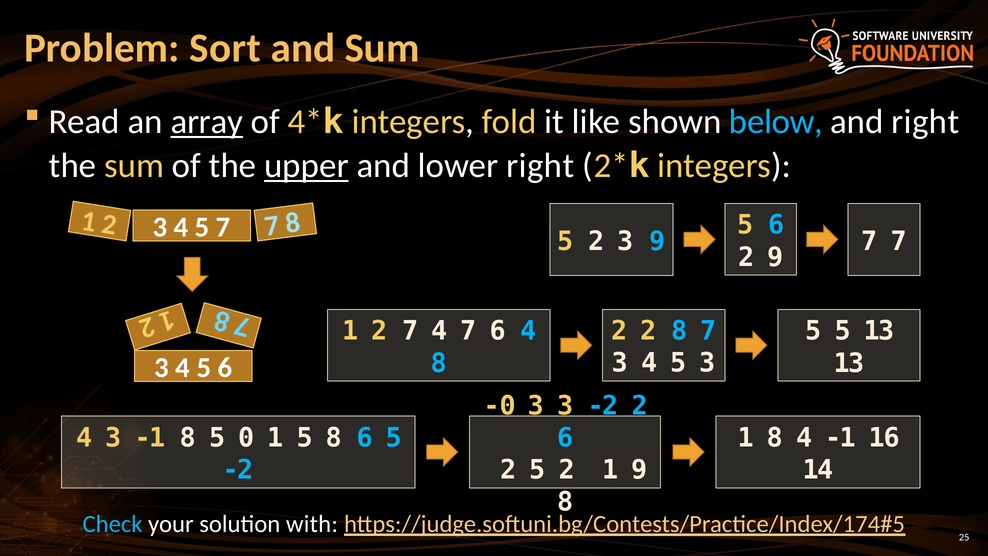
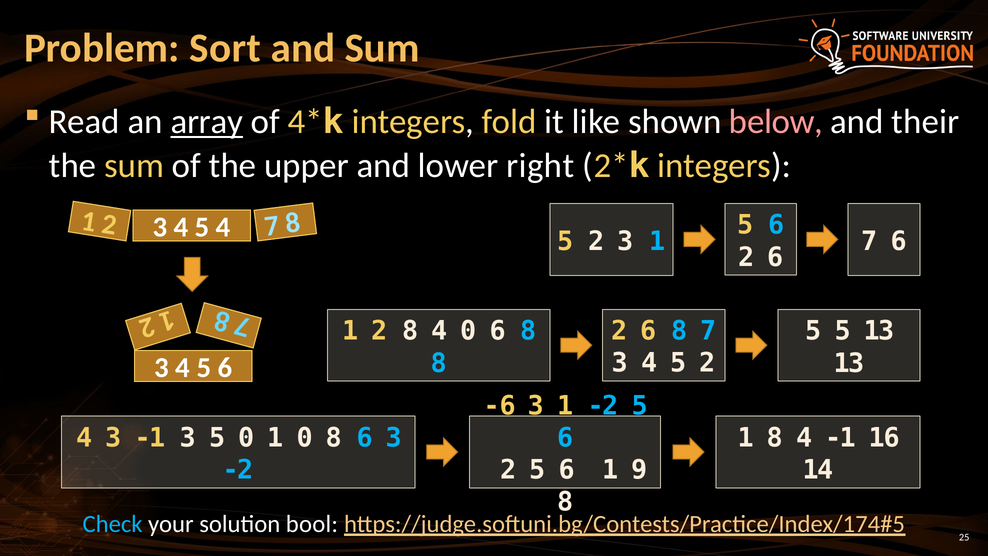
below colour: light blue -> pink
and right: right -> their
upper underline: present -> none
5 7: 7 -> 4
2 3 9: 9 -> 1
7 7: 7 -> 6
9 at (775, 257): 9 -> 6
2 at (648, 331): 2 -> 6
7 at (410, 331): 7 -> 8
4 7: 7 -> 0
4 at (528, 331): 4 -> 8
4 5 3: 3 -> 2
-0: -0 -> -6
3 at (565, 406): 3 -> 1
-2 2: 2 -> 5
-1 8: 8 -> 3
1 5: 5 -> 0
8 6 5: 5 -> 3
2 5 2: 2 -> 6
with: with -> bool
